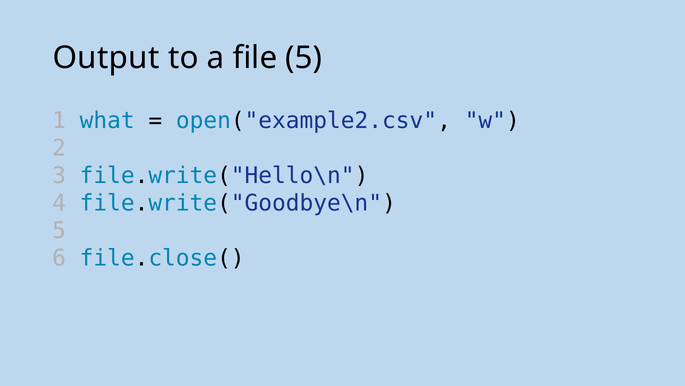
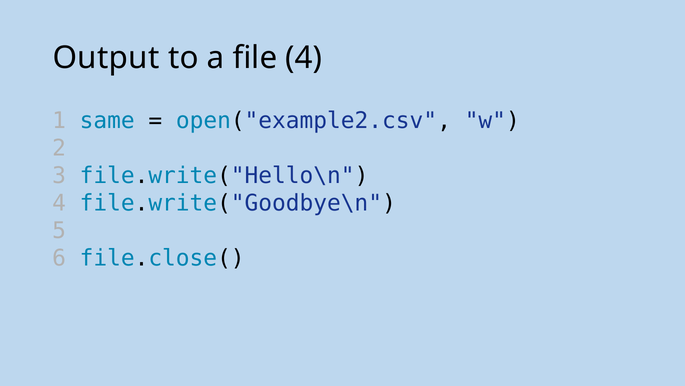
file 5: 5 -> 4
what: what -> same
